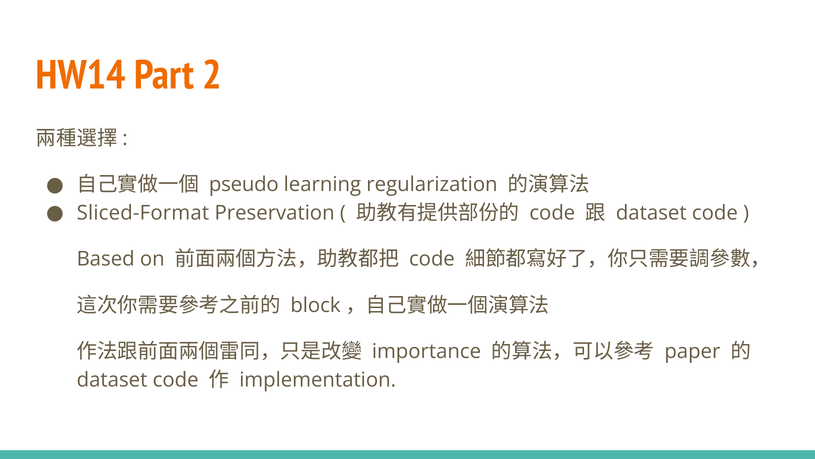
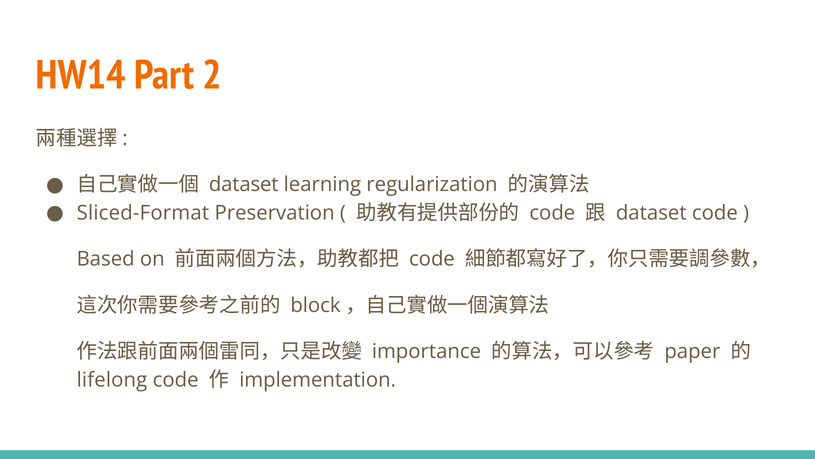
pseudo at (244, 185): pseudo -> dataset
dataset at (112, 379): dataset -> lifelong
